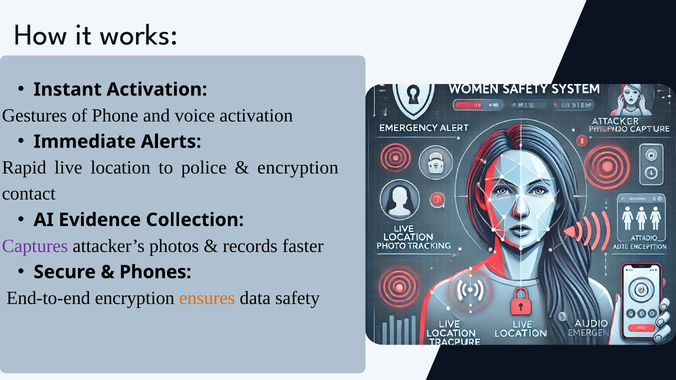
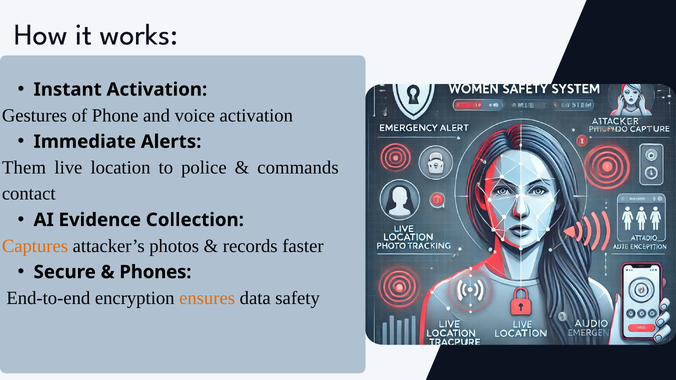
Rapid: Rapid -> Them
encryption at (298, 168): encryption -> commands
Captures colour: purple -> orange
